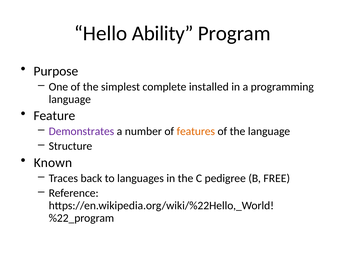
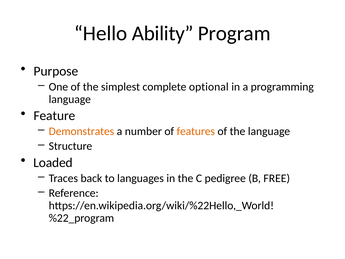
installed: installed -> optional
Demonstrates colour: purple -> orange
Known: Known -> Loaded
